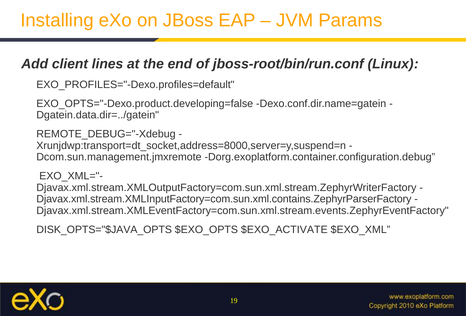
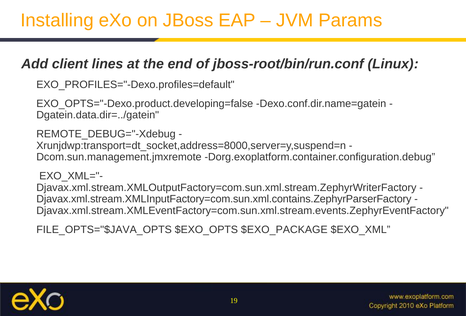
DISK_OPTS="$JAVA_OPTS: DISK_OPTS="$JAVA_OPTS -> FILE_OPTS="$JAVA_OPTS
$EXO_ACTIVATE: $EXO_ACTIVATE -> $EXO_PACKAGE
